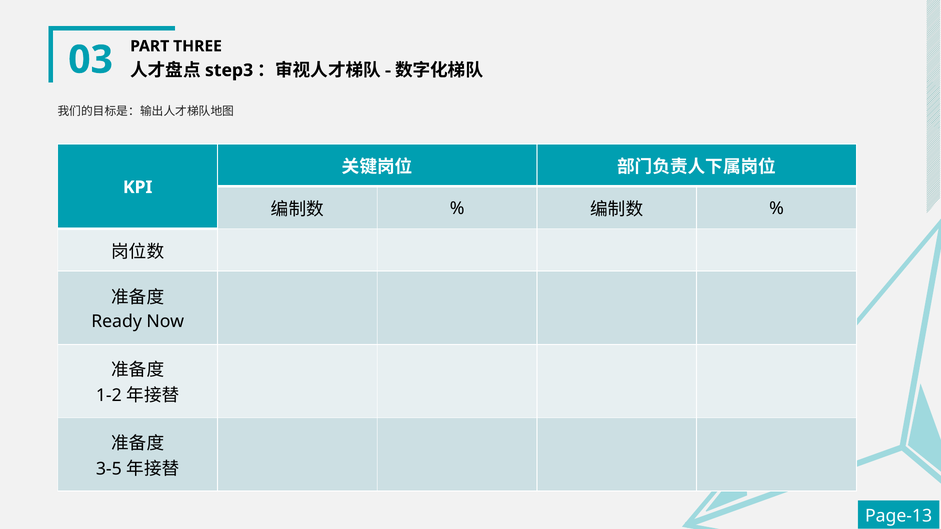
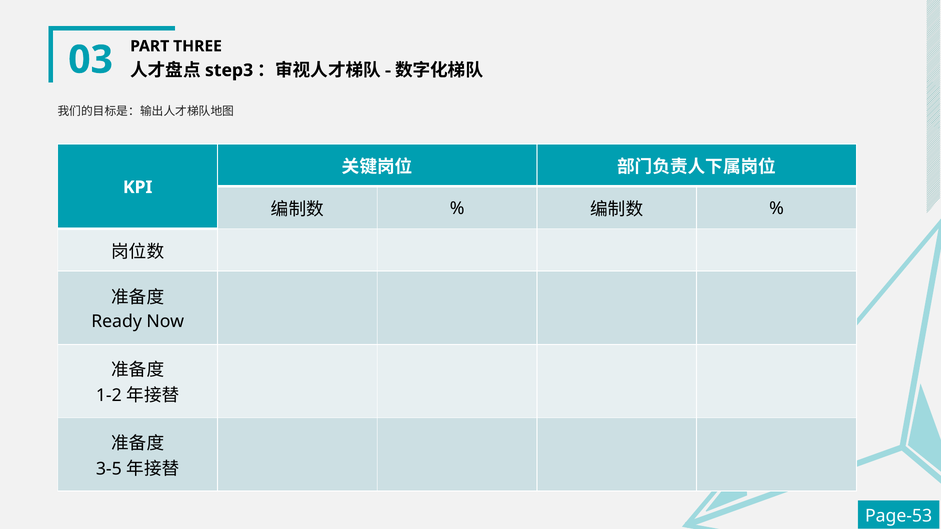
Page-13: Page-13 -> Page-53
